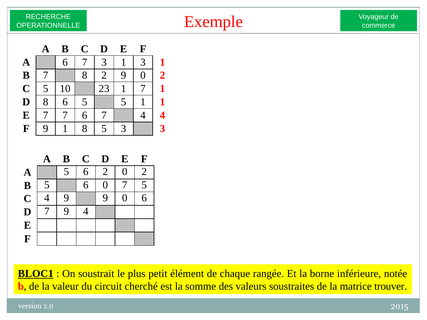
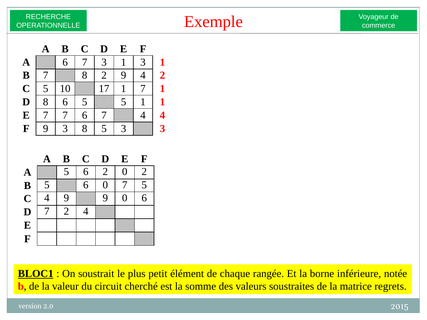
2 9 0: 0 -> 4
23: 23 -> 17
9 1: 1 -> 3
7 9: 9 -> 2
trouver: trouver -> regrets
